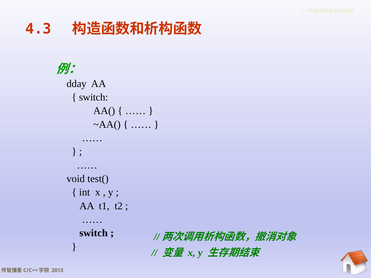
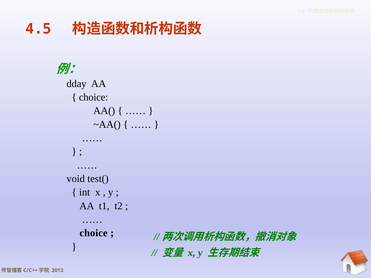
4.3: 4.3 -> 4.5
switch at (94, 97): switch -> choice
switch at (94, 233): switch -> choice
